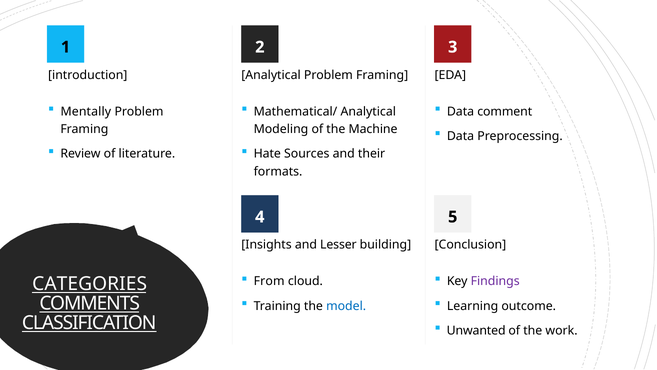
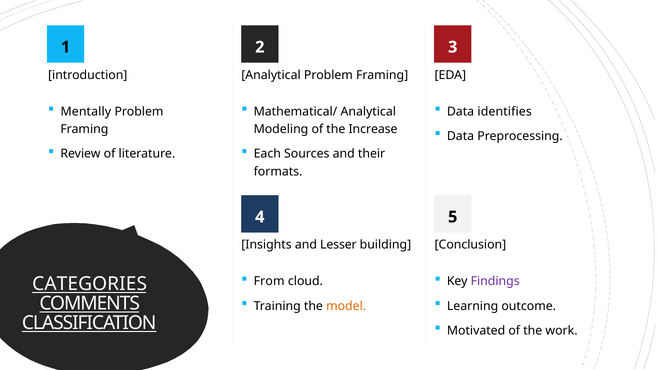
comment: comment -> identifies
Machine: Machine -> Increase
Hate: Hate -> Each
model colour: blue -> orange
Unwanted: Unwanted -> Motivated
